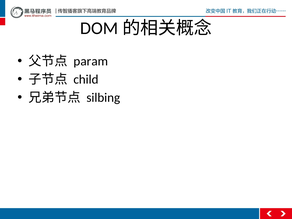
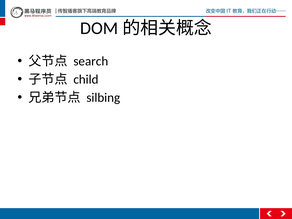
param: param -> search
